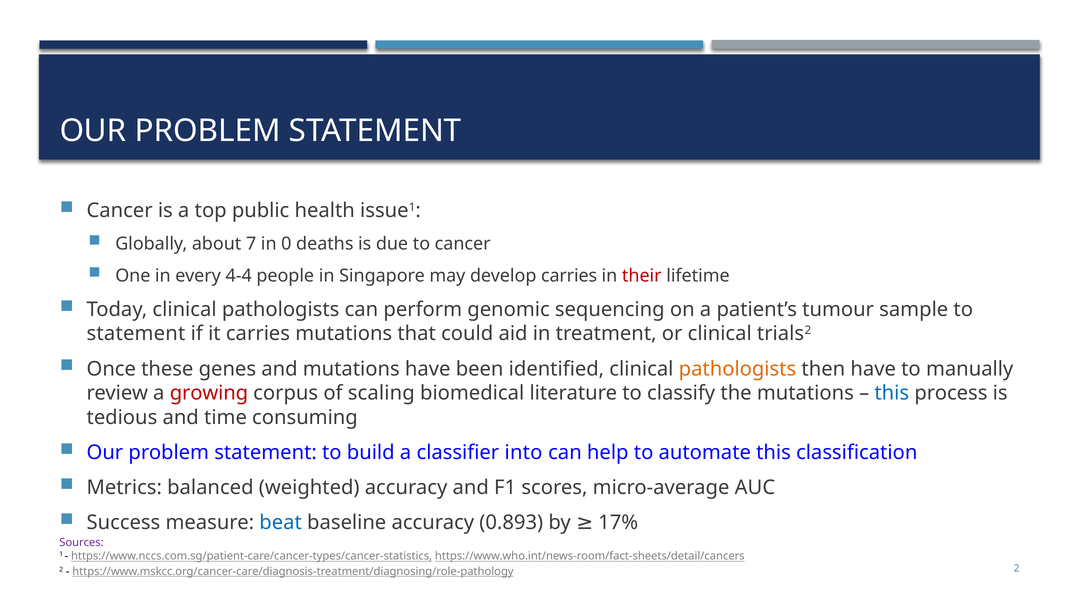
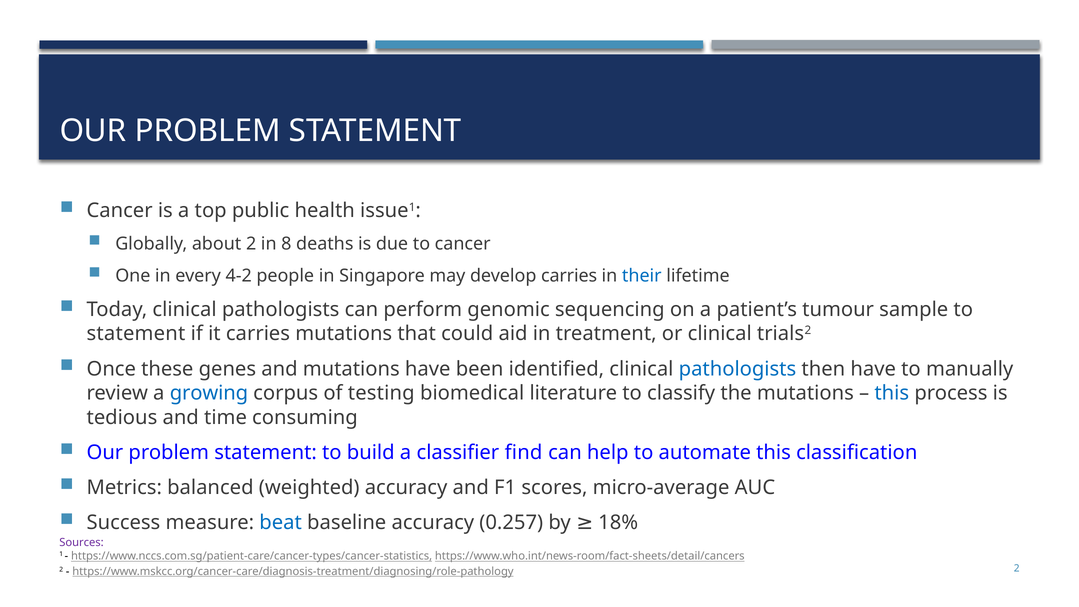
about 7: 7 -> 2
0: 0 -> 8
4-4: 4-4 -> 4-2
their colour: red -> blue
pathologists at (737, 369) colour: orange -> blue
growing colour: red -> blue
scaling: scaling -> testing
into: into -> find
0.893: 0.893 -> 0.257
17%: 17% -> 18%
